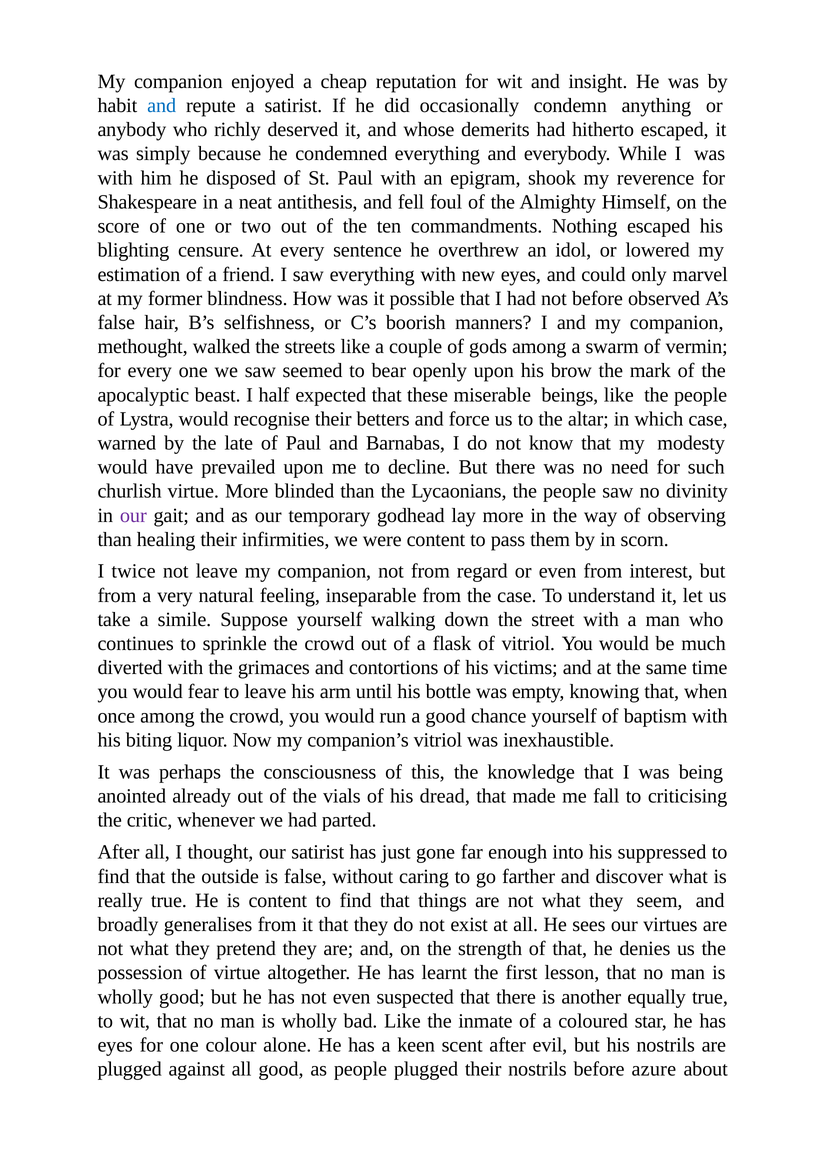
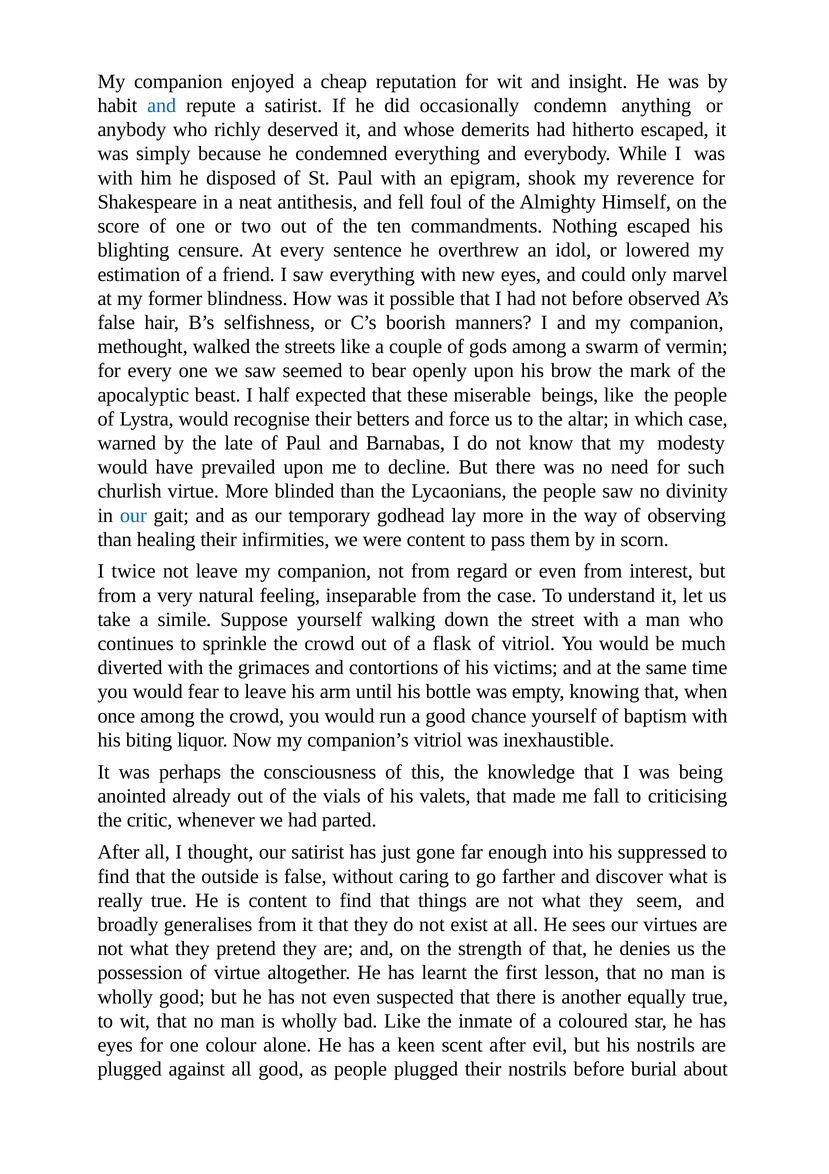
our at (133, 515) colour: purple -> blue
dread: dread -> valets
azure: azure -> burial
